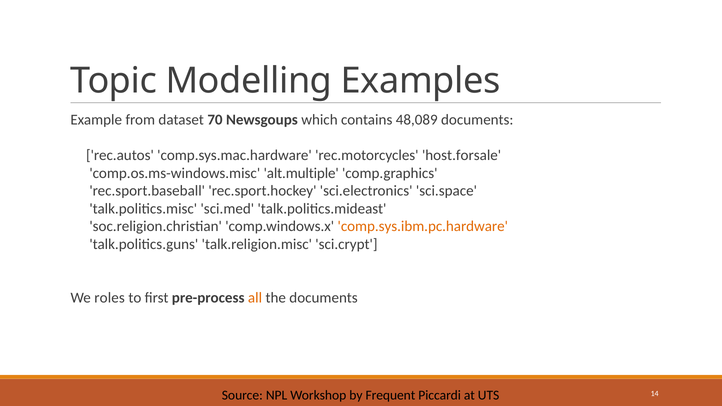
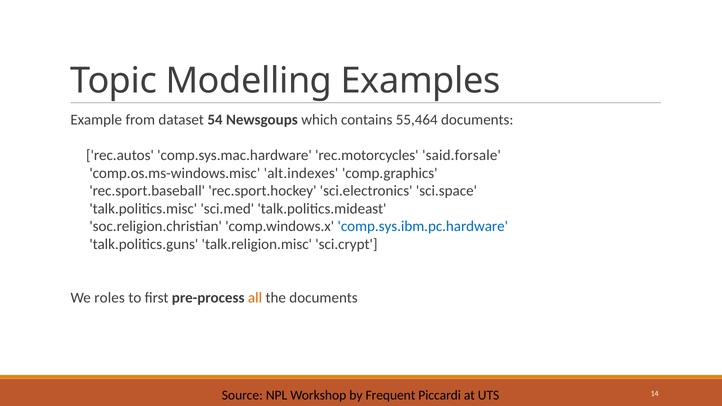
70: 70 -> 54
48,089: 48,089 -> 55,464
host.forsale: host.forsale -> said.forsale
alt.multiple: alt.multiple -> alt.indexes
comp.sys.ibm.pc.hardware colour: orange -> blue
